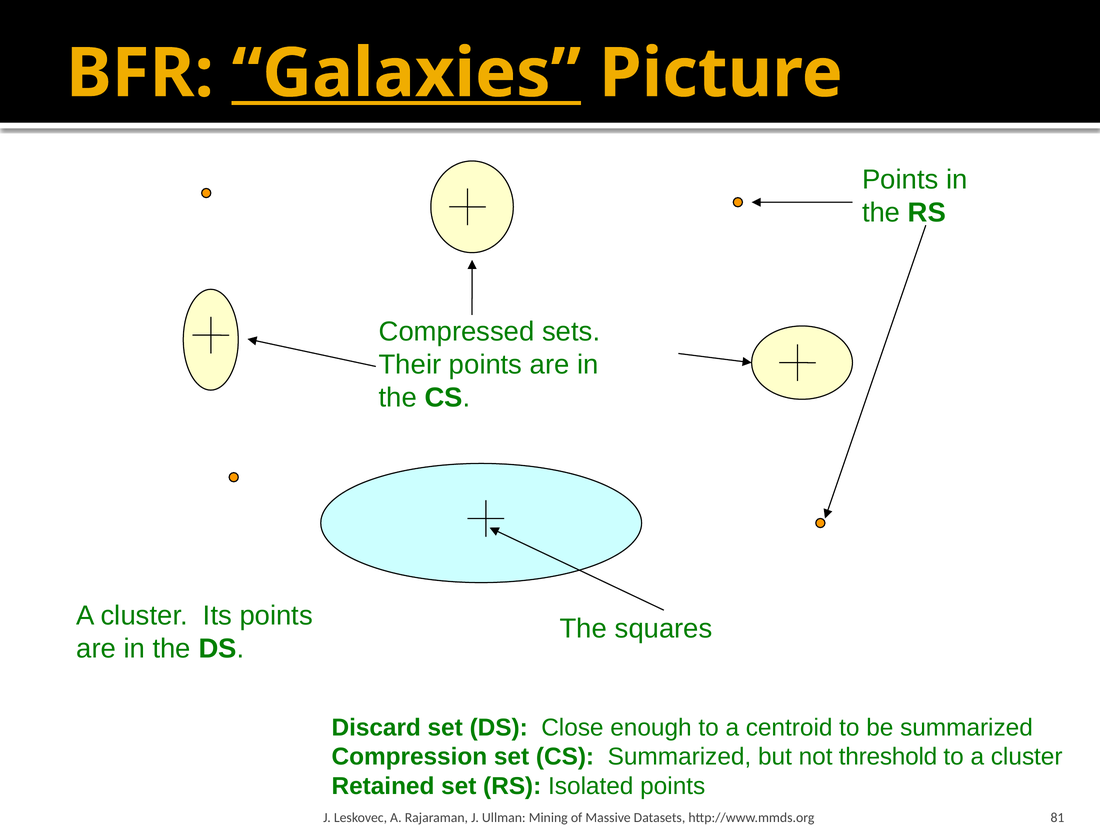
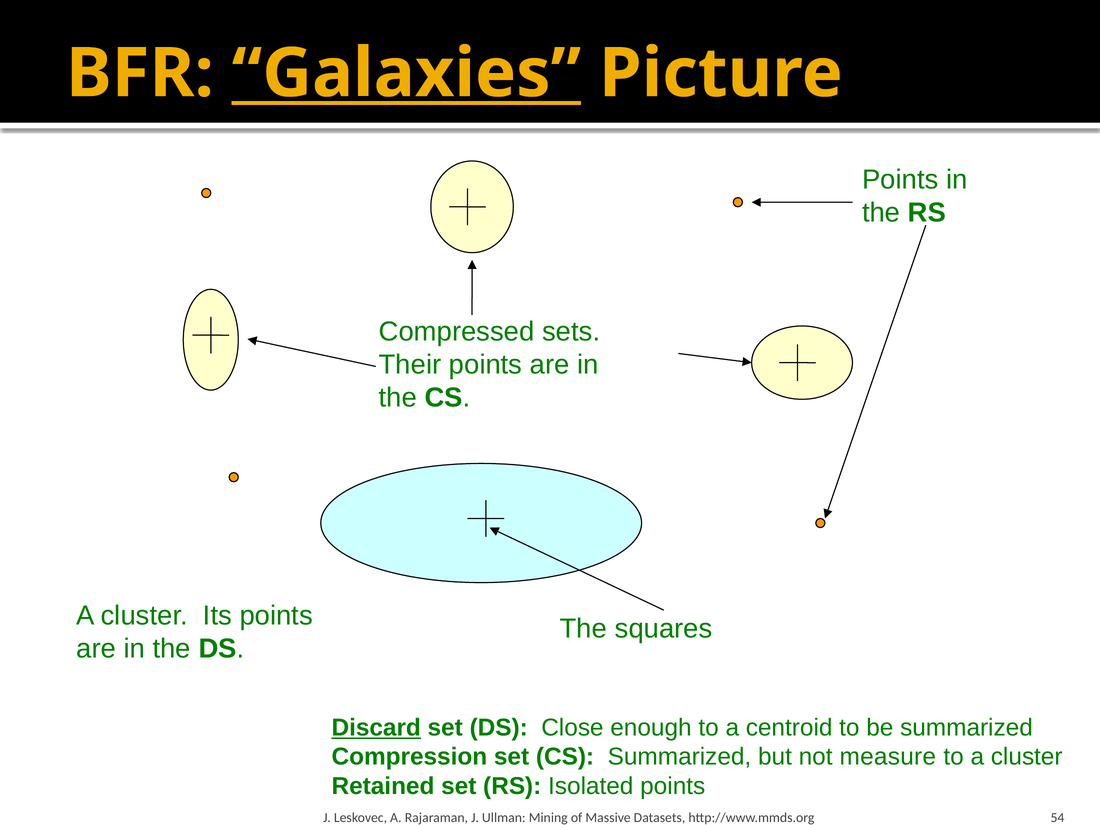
Discard underline: none -> present
threshold: threshold -> measure
81: 81 -> 54
